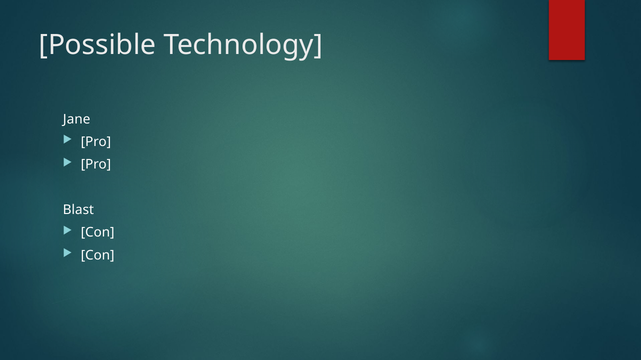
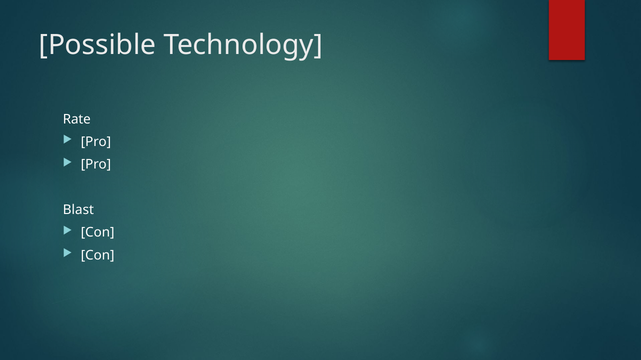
Jane: Jane -> Rate
